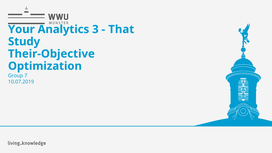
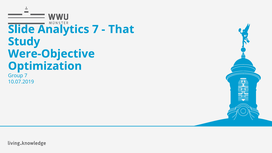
Your: Your -> Slide
Analytics 3: 3 -> 7
Their-Objective: Their-Objective -> Were-Objective
